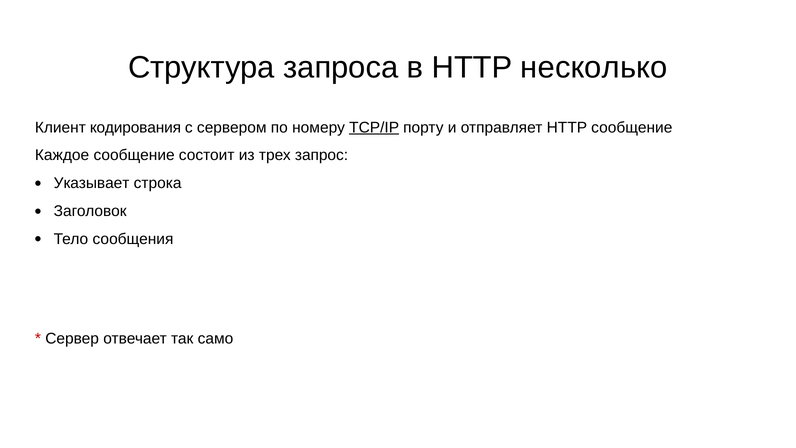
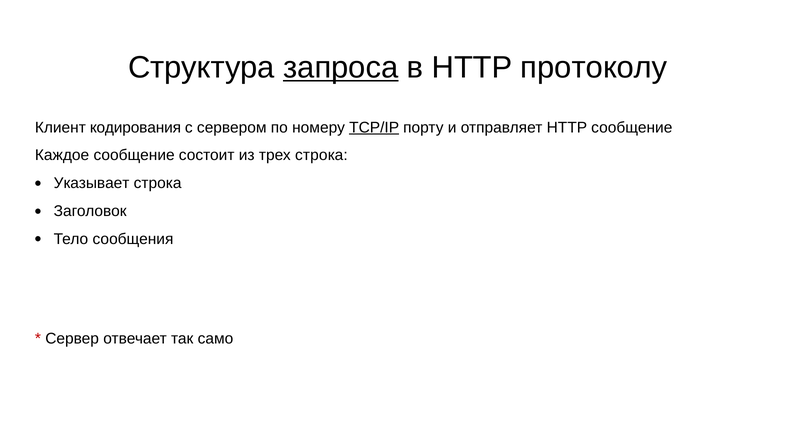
запроса underline: none -> present
несколько: несколько -> протоколу
трех запрос: запрос -> строка
